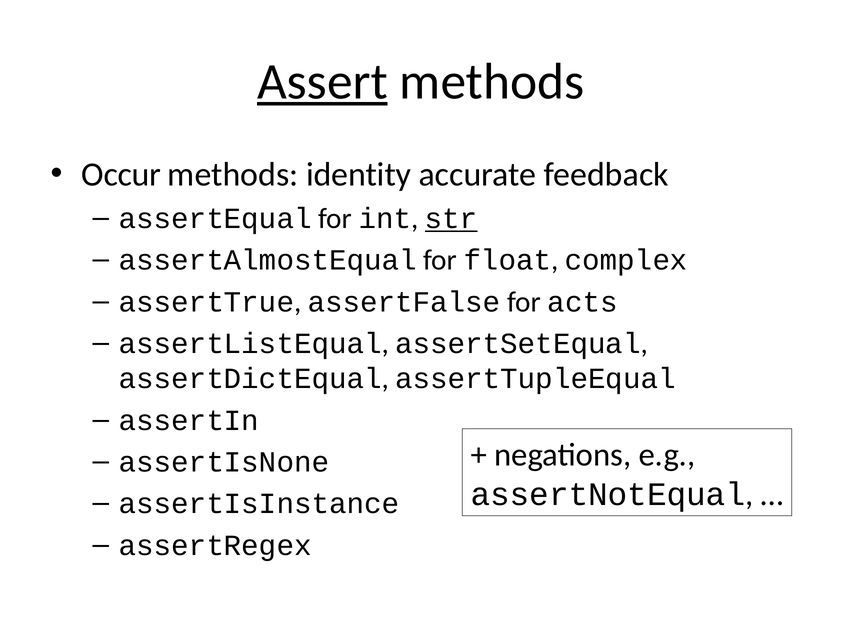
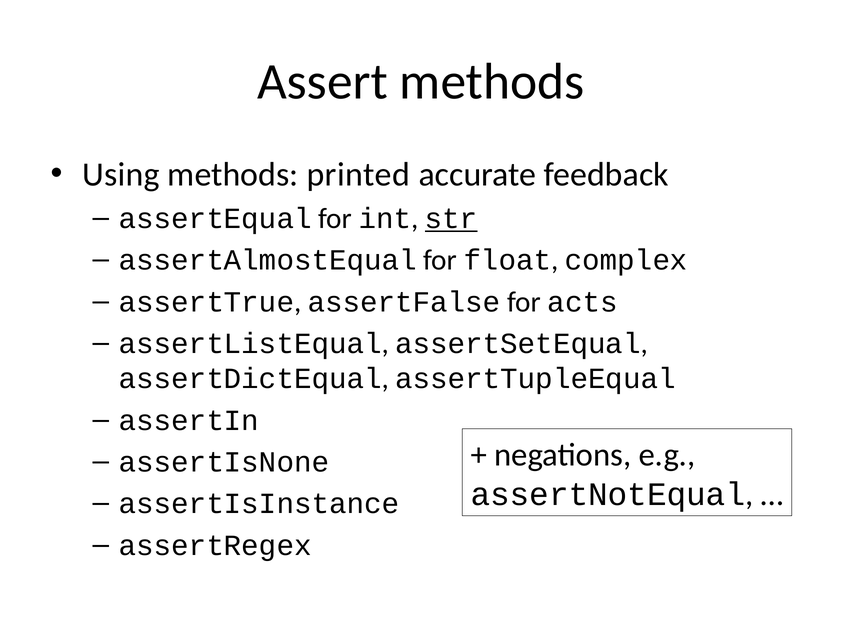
Assert underline: present -> none
Occur: Occur -> Using
identity: identity -> printed
